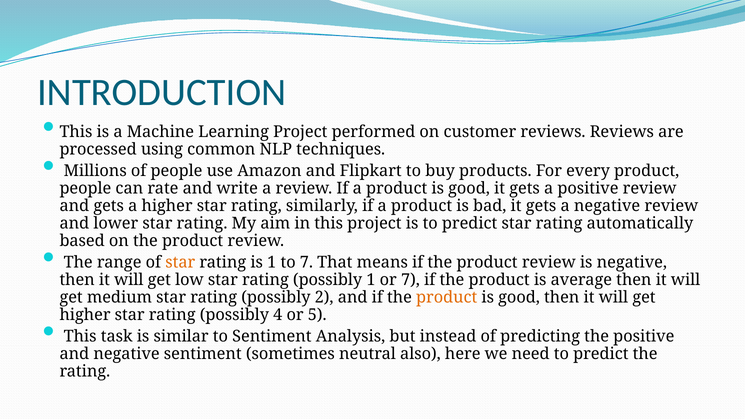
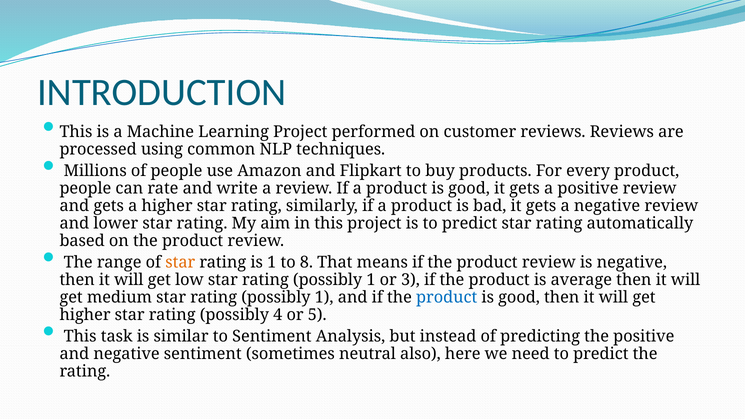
to 7: 7 -> 8
or 7: 7 -> 3
2 at (324, 298): 2 -> 1
product at (447, 298) colour: orange -> blue
